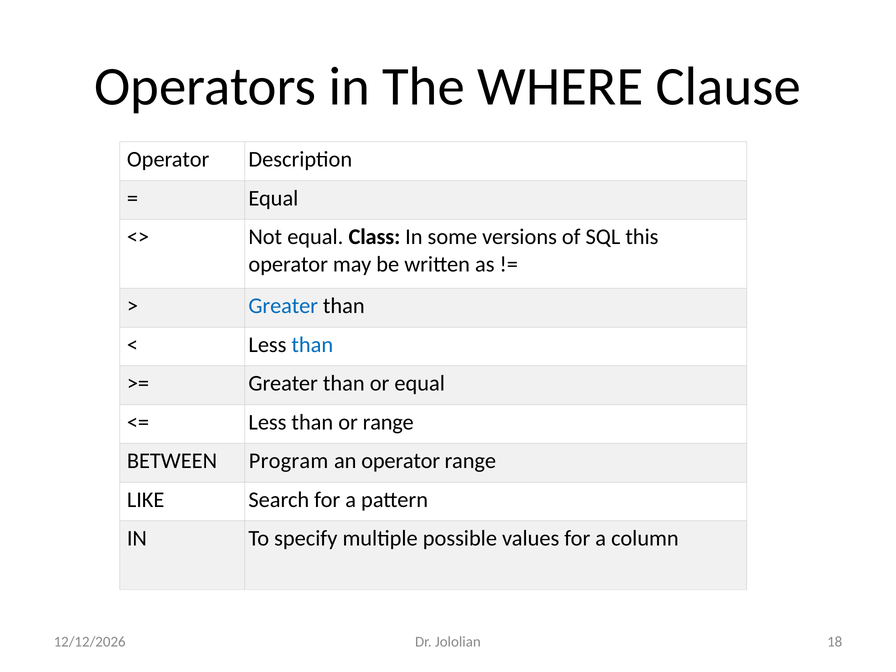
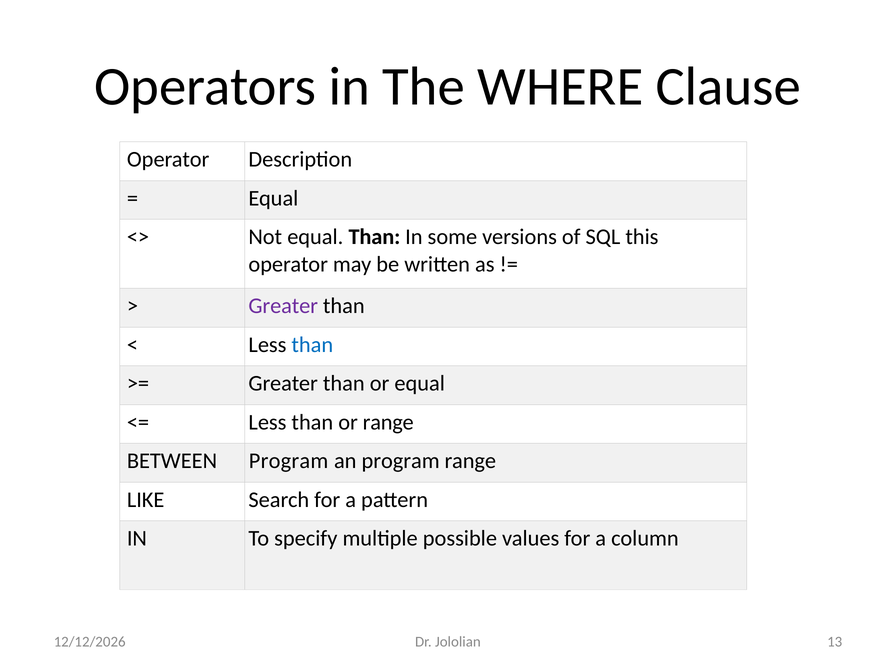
equal Class: Class -> Than
Greater at (283, 306) colour: blue -> purple
an operator: operator -> program
18: 18 -> 13
